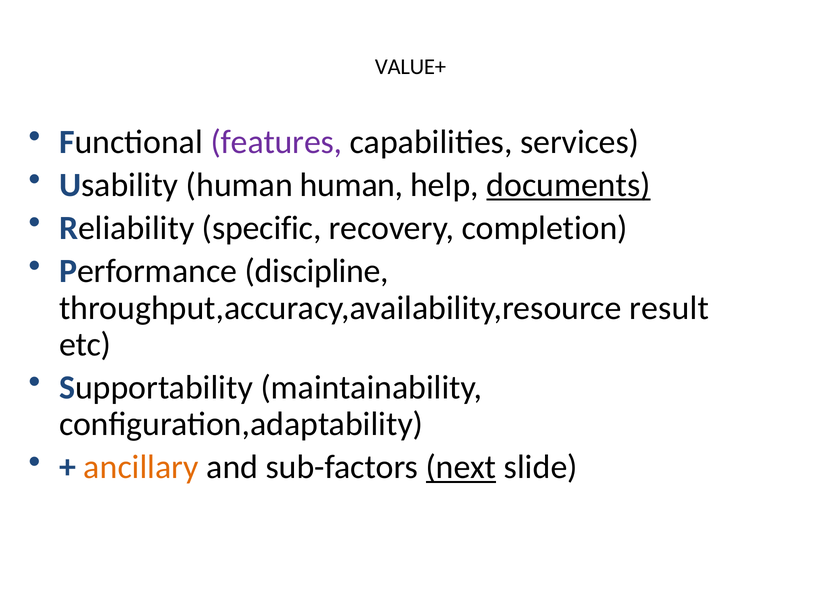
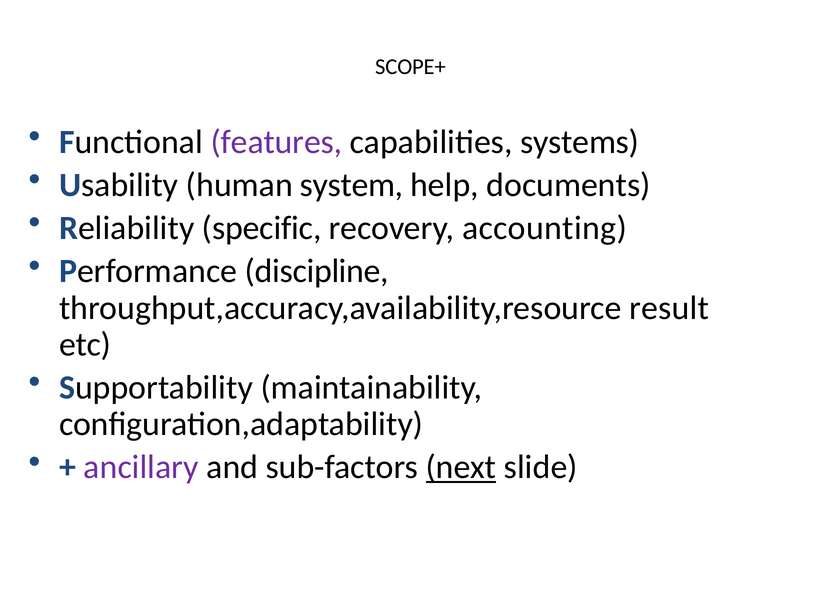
VALUE+: VALUE+ -> SCOPE+
services: services -> systems
human human: human -> system
documents underline: present -> none
completion: completion -> accounting
ancillary colour: orange -> purple
